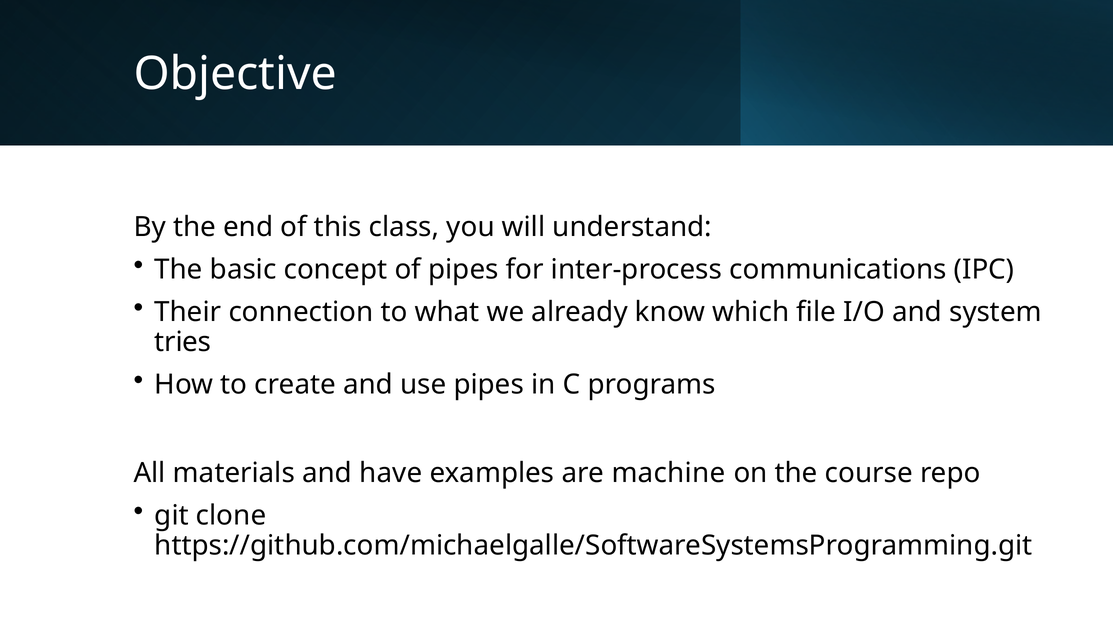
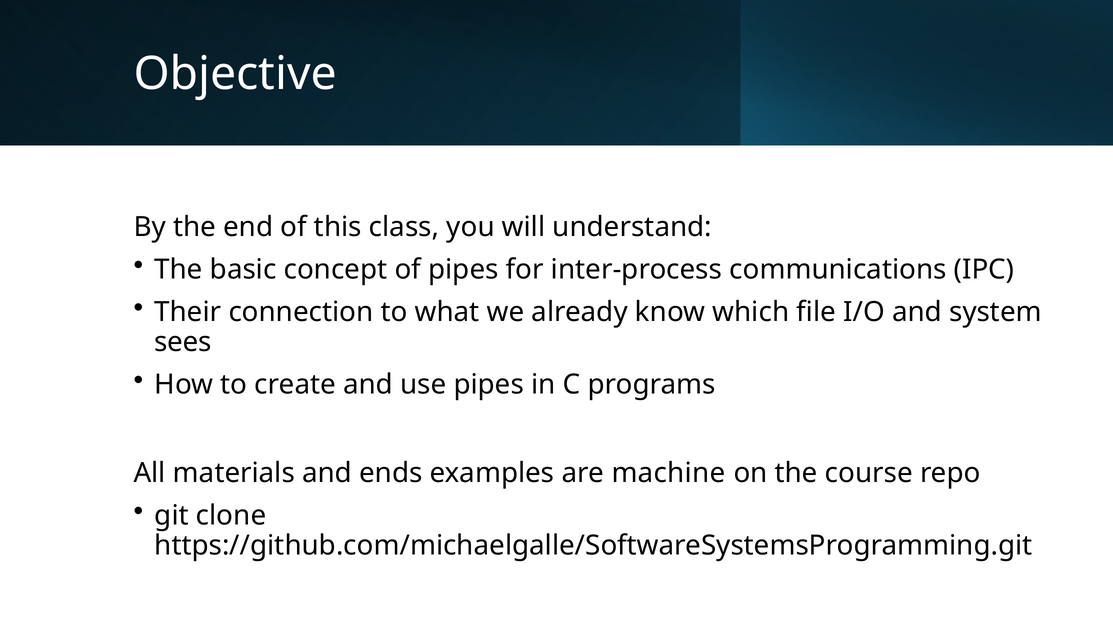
tries: tries -> sees
have: have -> ends
